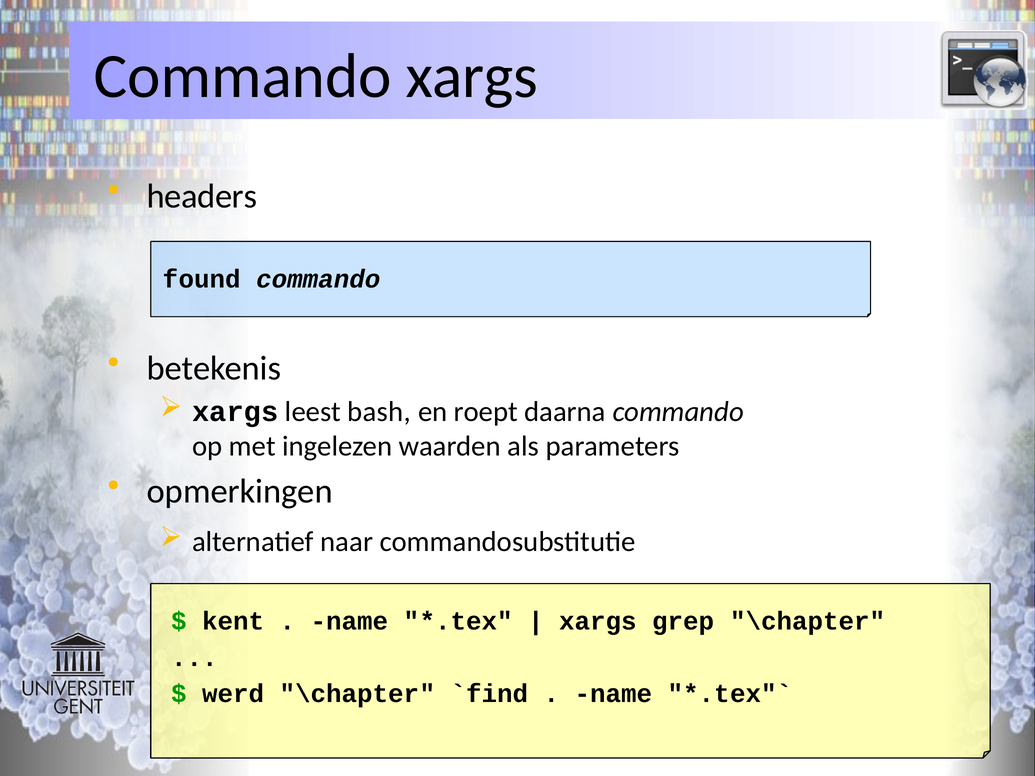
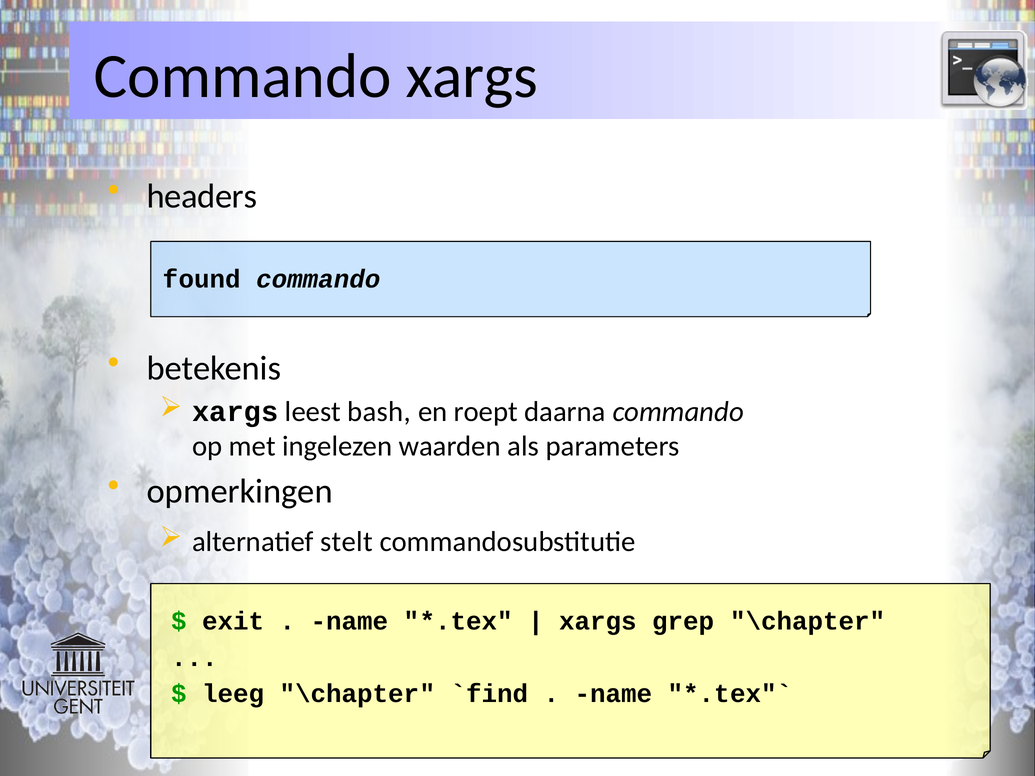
naar: naar -> stelt
kent: kent -> exit
werd: werd -> leeg
